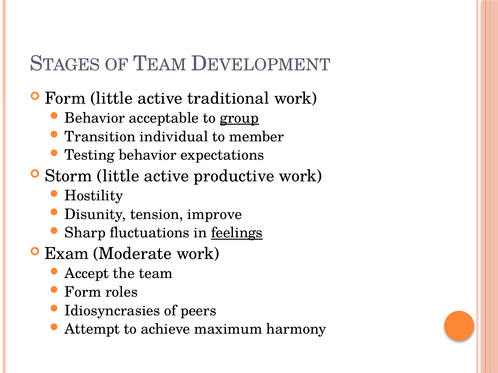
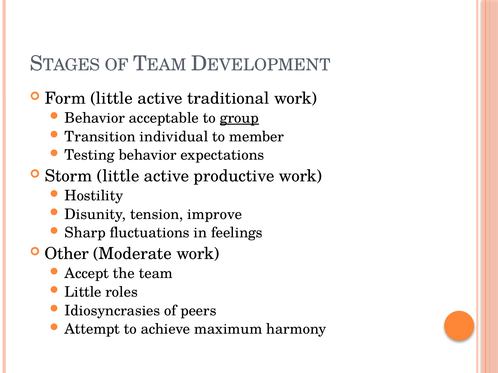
feelings underline: present -> none
Exam: Exam -> Other
Form at (83, 292): Form -> Little
